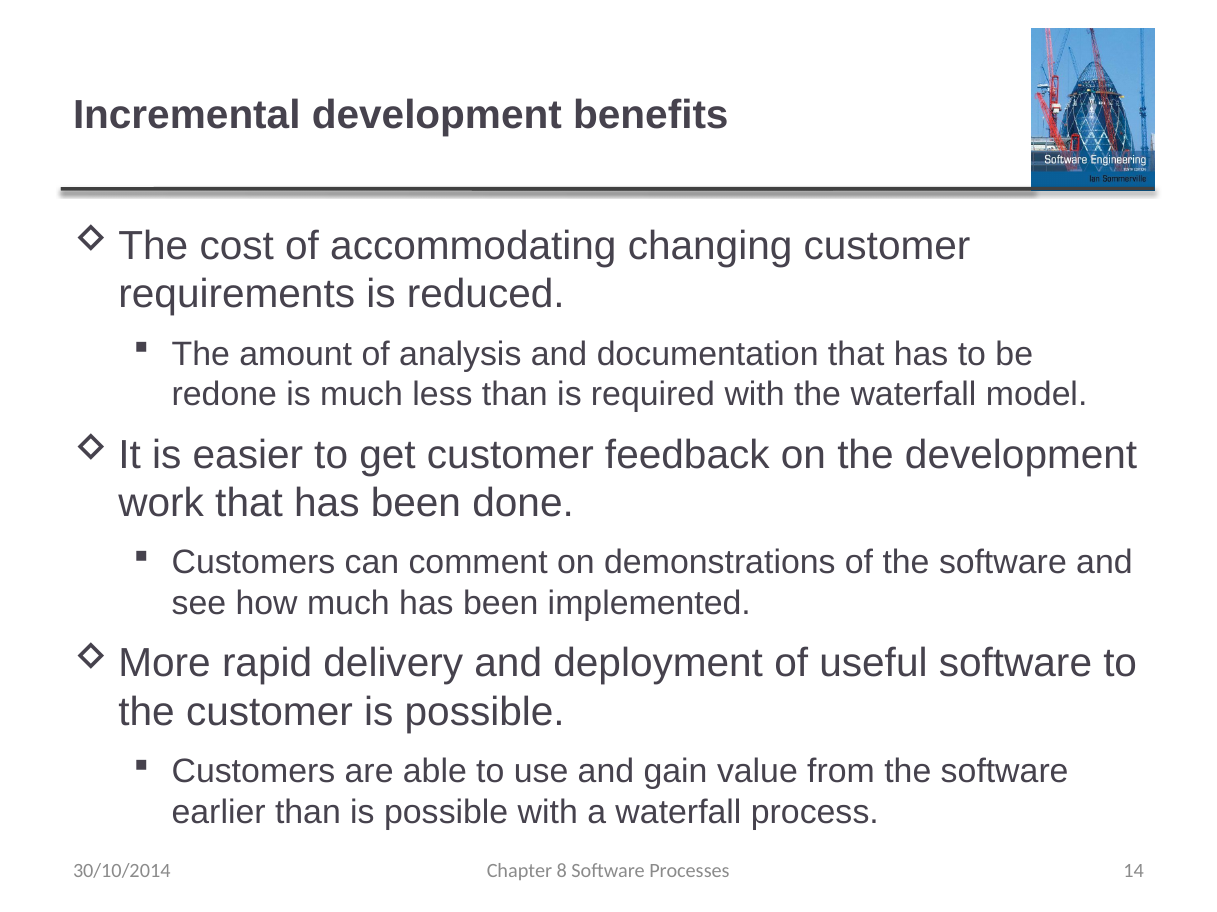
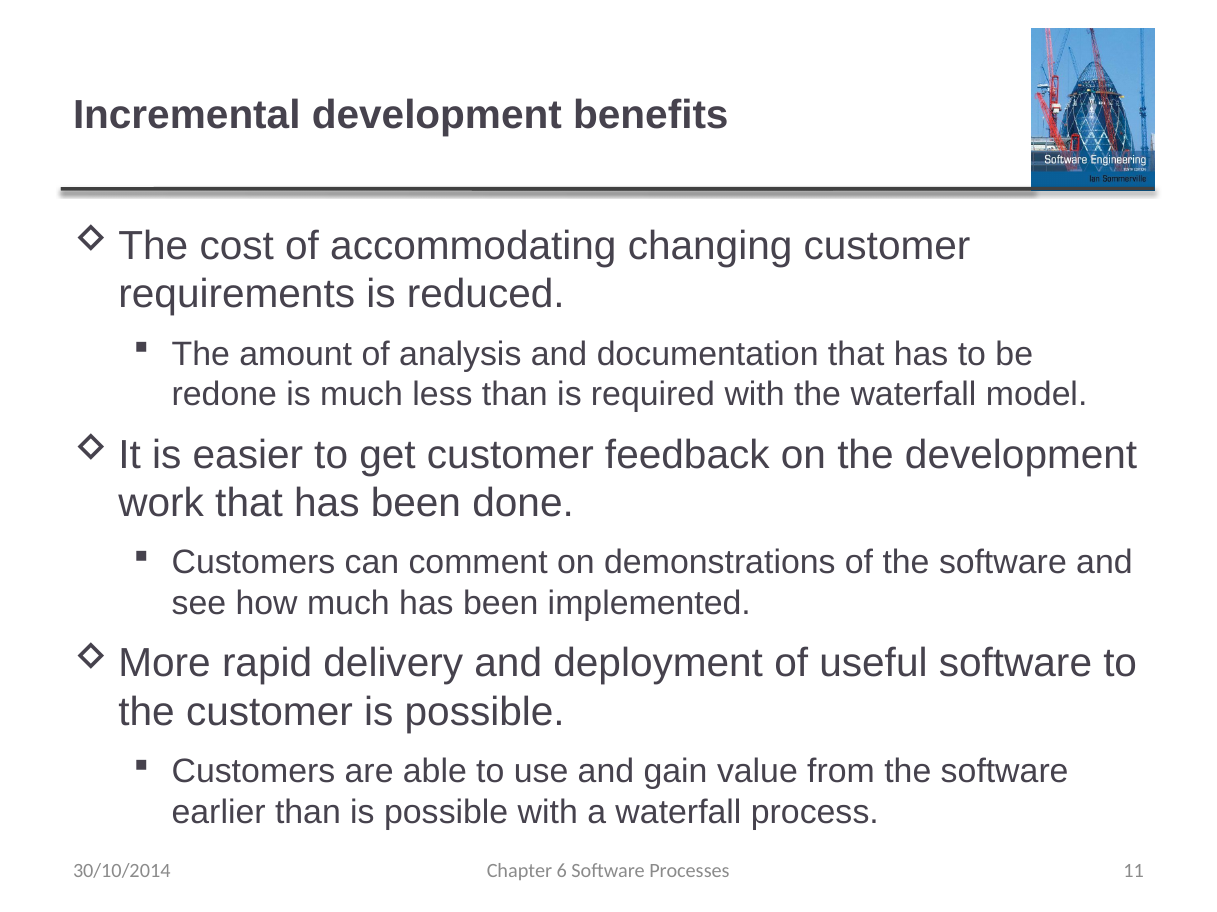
8: 8 -> 6
14: 14 -> 11
